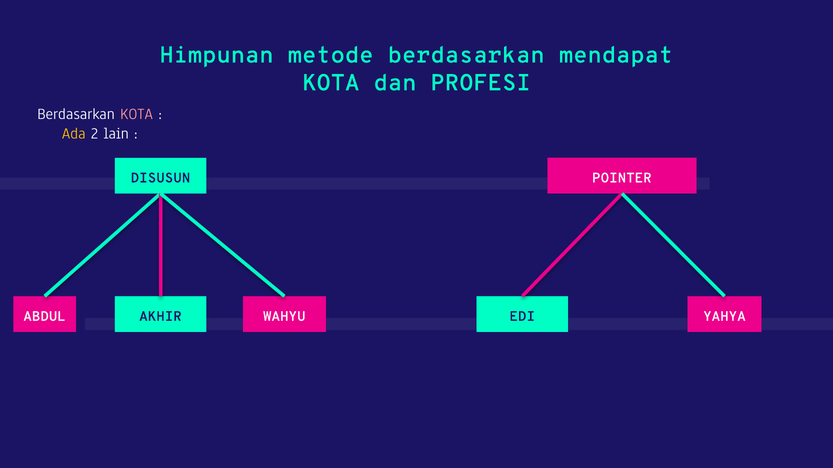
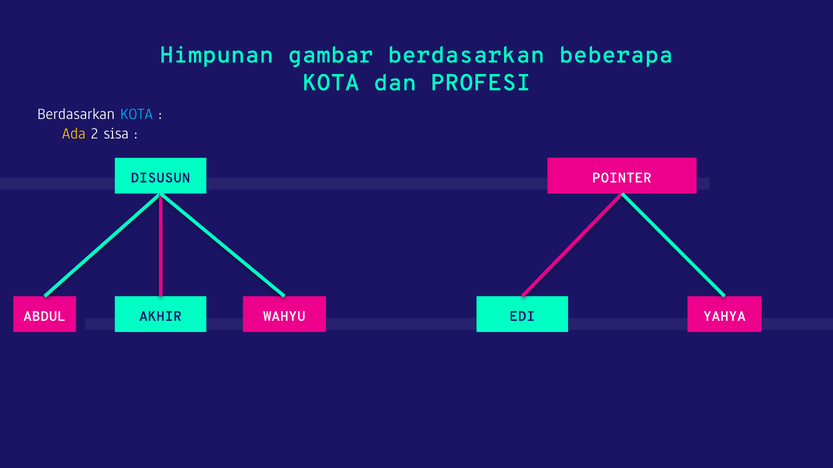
metode: metode -> gambar
mendapat: mendapat -> beberapa
KOTA at (137, 114) colour: pink -> light blue
lain: lain -> sisa
